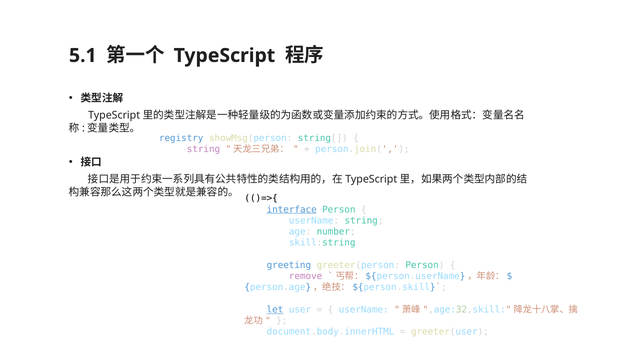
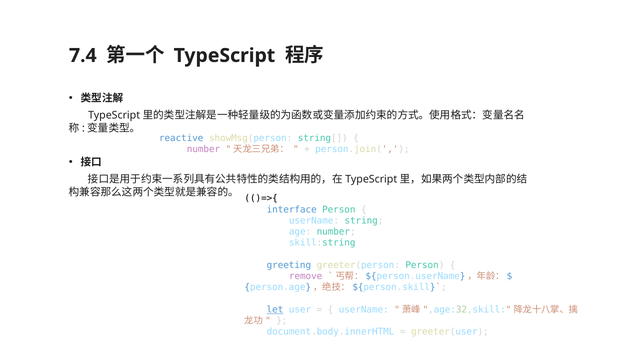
5.1: 5.1 -> 7.4
registry: registry -> reactive
string at (203, 149): string -> number
interface underline: present -> none
